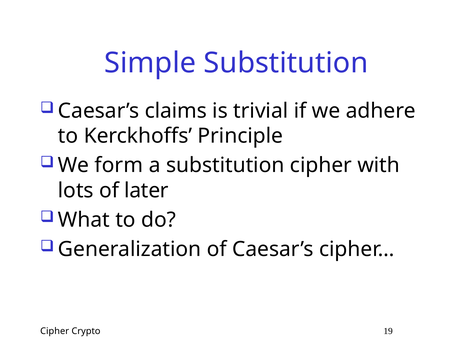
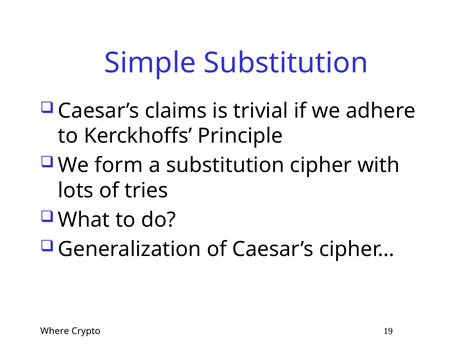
later: later -> tries
Cipher at (55, 332): Cipher -> Where
